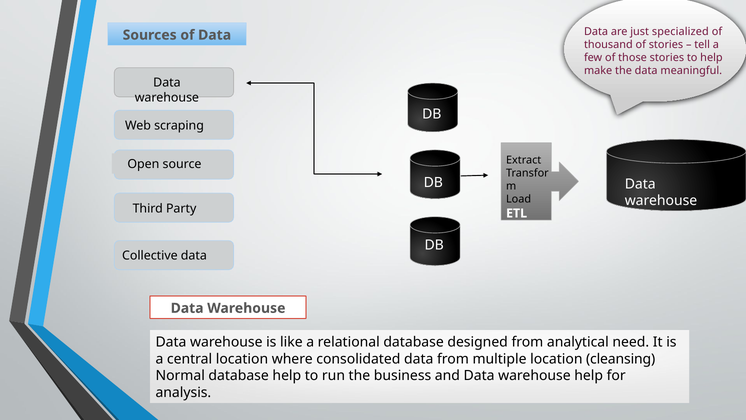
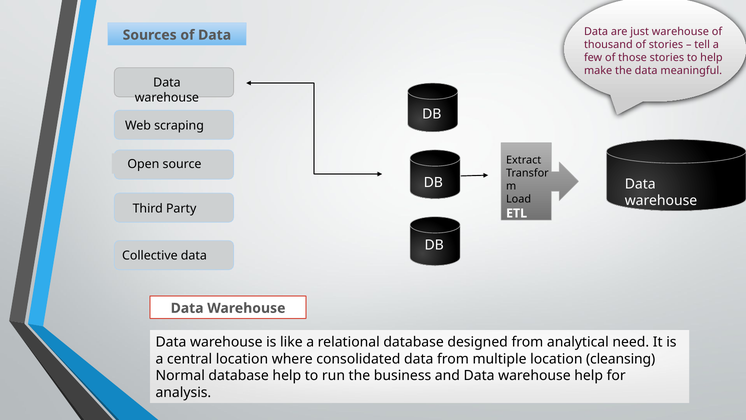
just specialized: specialized -> warehouse
